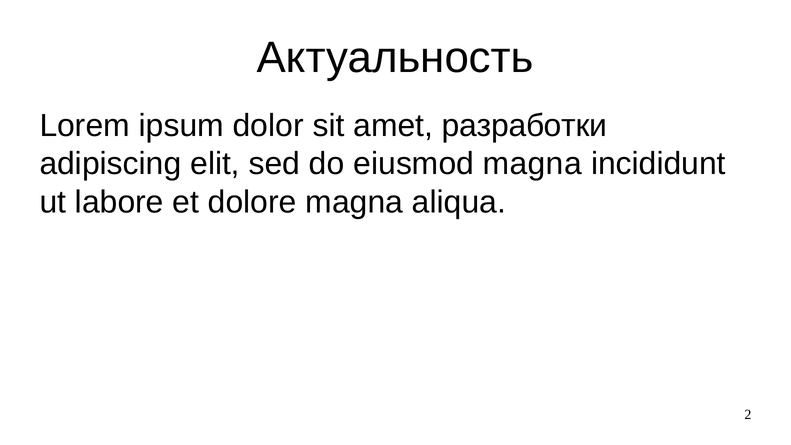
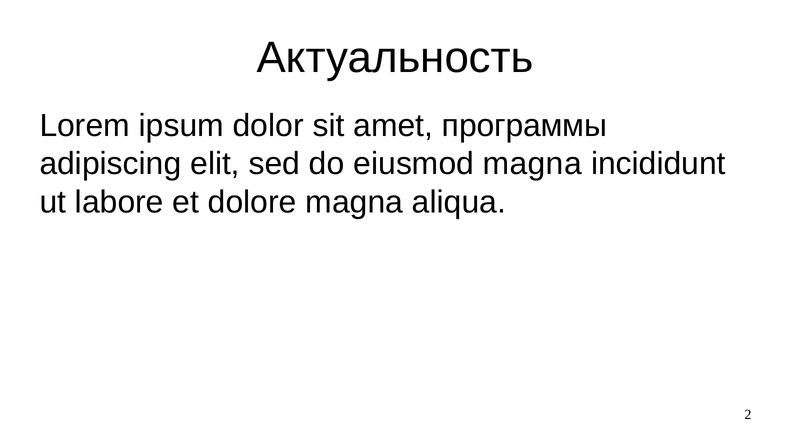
разработки: разработки -> программы
